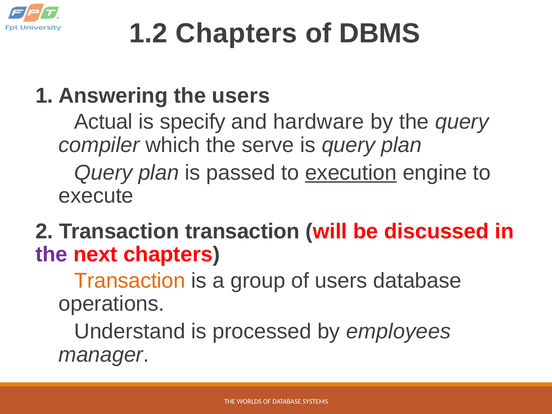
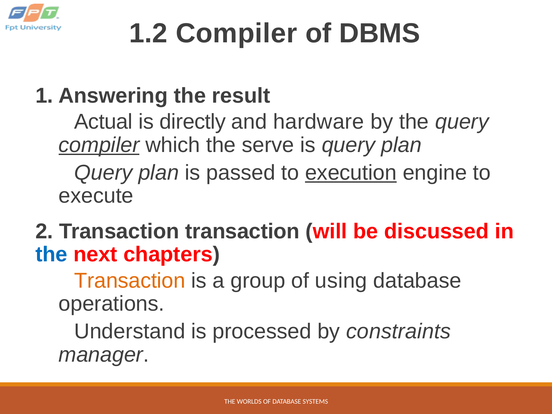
1.2 Chapters: Chapters -> Compiler
the users: users -> result
specify: specify -> directly
compiler at (99, 145) underline: none -> present
the at (51, 254) colour: purple -> blue
of users: users -> using
employees: employees -> constraints
